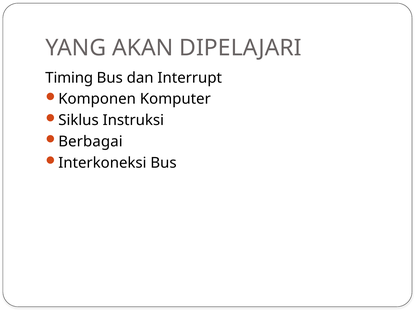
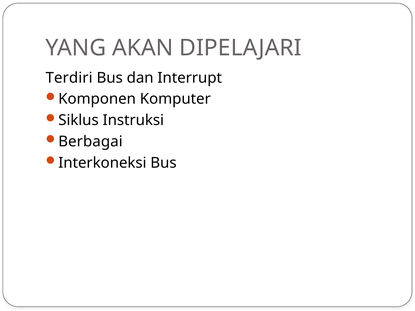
Timing: Timing -> Terdiri
